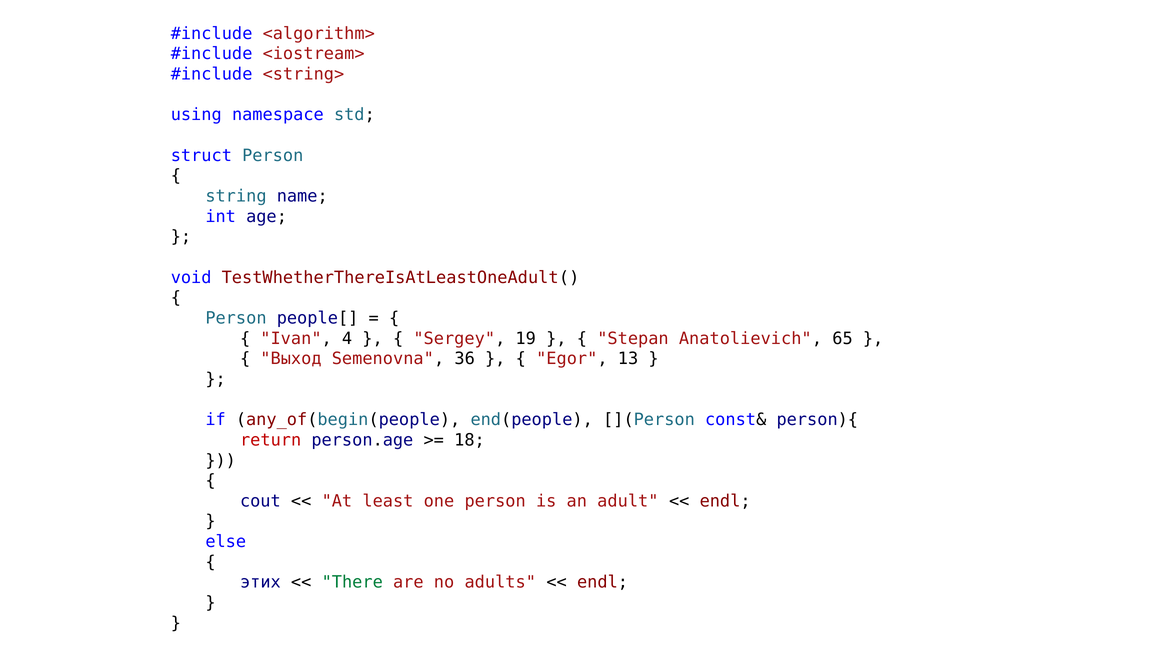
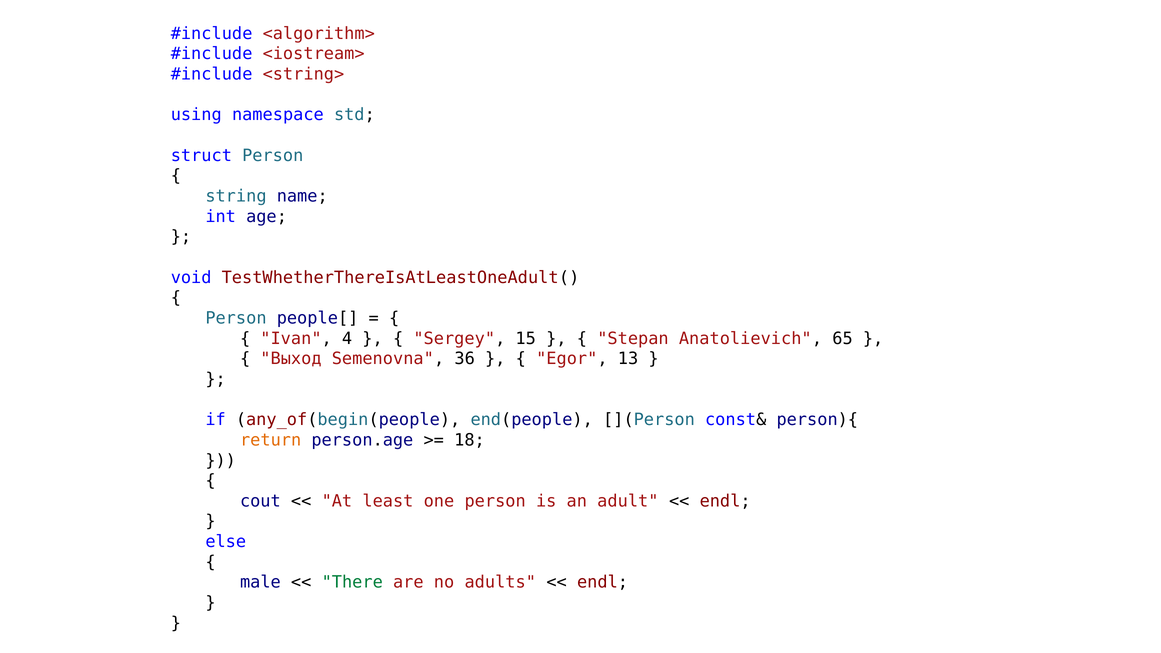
19: 19 -> 15
return colour: red -> orange
этих: этих -> male
